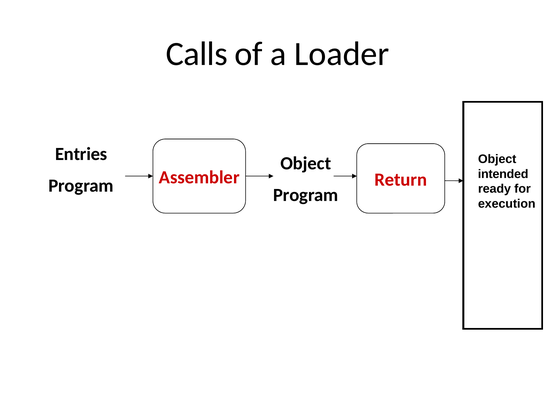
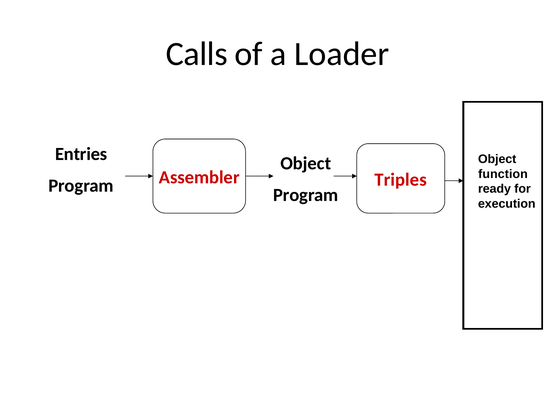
intended: intended -> function
Return: Return -> Triples
